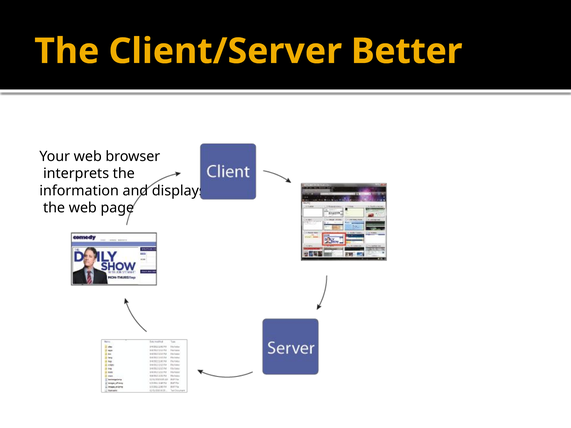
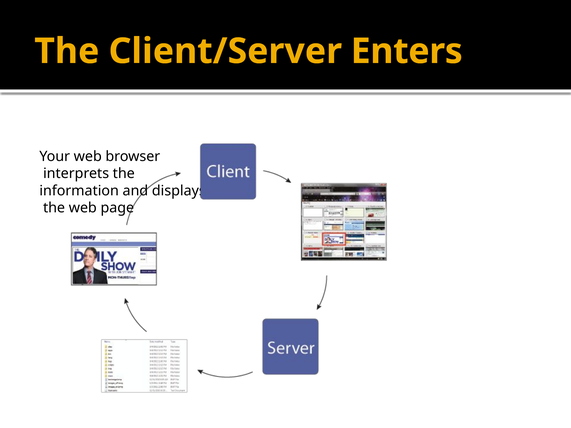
Better: Better -> Enters
